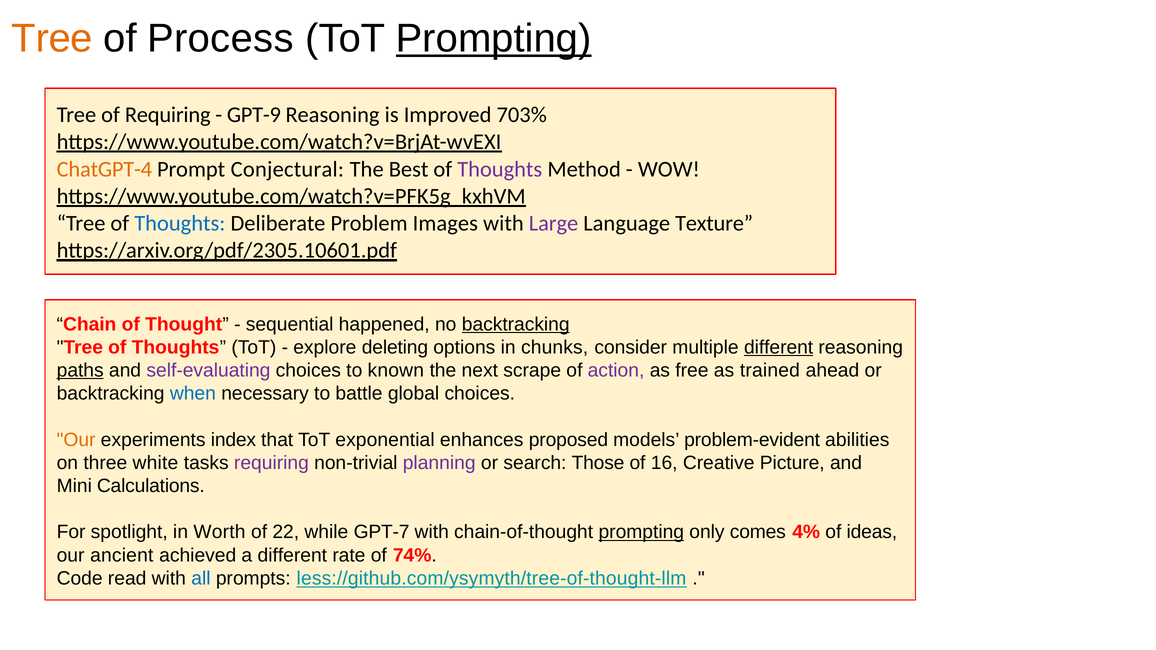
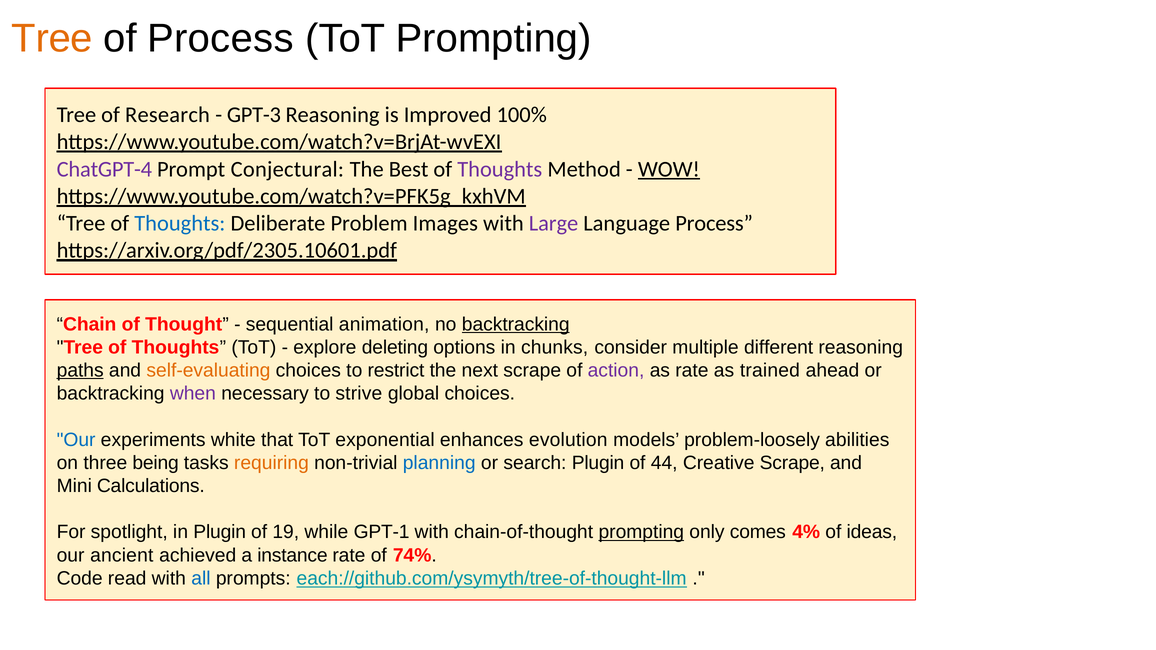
Prompting at (494, 38) underline: present -> none
of Requiring: Requiring -> Research
GPT-9: GPT-9 -> GPT-3
703%: 703% -> 100%
ChatGPT-4 colour: orange -> purple
WOW underline: none -> present
Language Texture: Texture -> Process
happened: happened -> animation
different at (779, 347) underline: present -> none
self-evaluating colour: purple -> orange
known: known -> restrict
as free: free -> rate
when colour: blue -> purple
battle: battle -> strive
Our at (76, 440) colour: orange -> blue
index: index -> white
proposed: proposed -> evolution
problem-evident: problem-evident -> problem-loosely
white: white -> being
requiring at (271, 463) colour: purple -> orange
planning colour: purple -> blue
search Those: Those -> Plugin
16: 16 -> 44
Creative Picture: Picture -> Scrape
in Worth: Worth -> Plugin
22: 22 -> 19
GPT-7: GPT-7 -> GPT-1
a different: different -> instance
less://github.com/ysymyth/tree-of-thought-llm: less://github.com/ysymyth/tree-of-thought-llm -> each://github.com/ysymyth/tree-of-thought-llm
